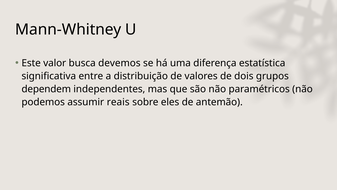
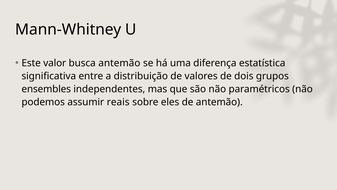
busca devemos: devemos -> antemão
dependem: dependem -> ensembles
